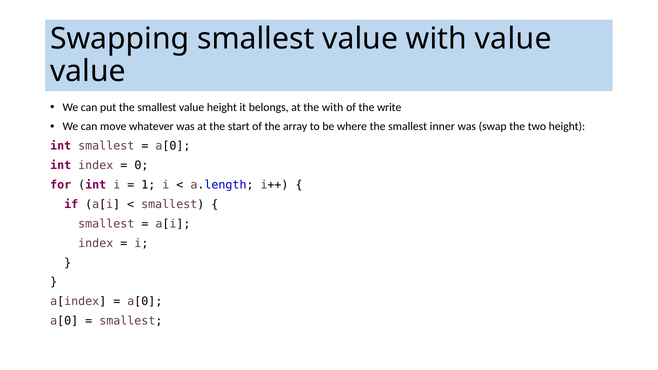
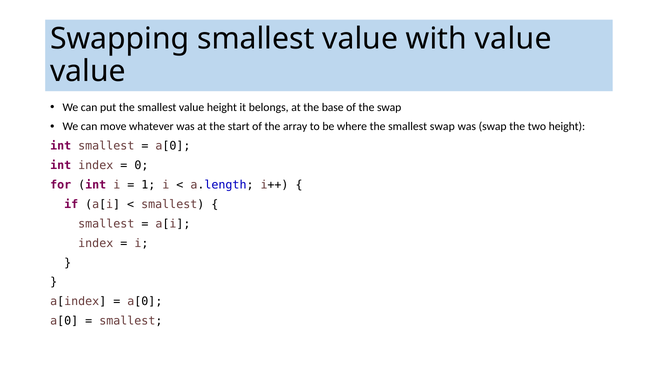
the with: with -> base
the write: write -> swap
smallest inner: inner -> swap
